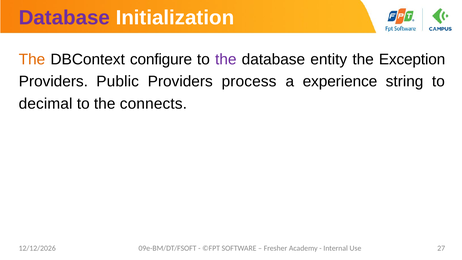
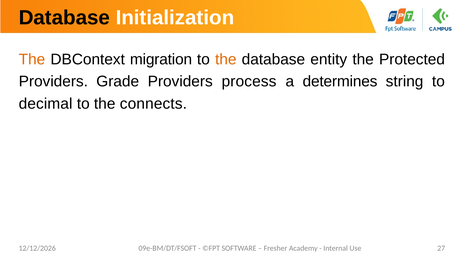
Database at (64, 18) colour: purple -> black
configure: configure -> migration
the at (226, 59) colour: purple -> orange
Exception: Exception -> Protected
Public: Public -> Grade
experience: experience -> determines
